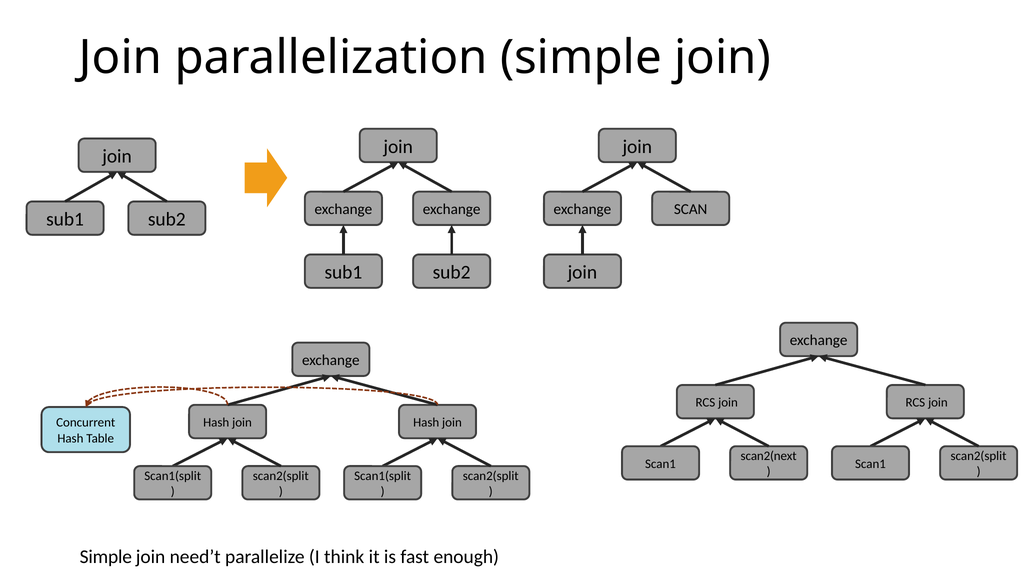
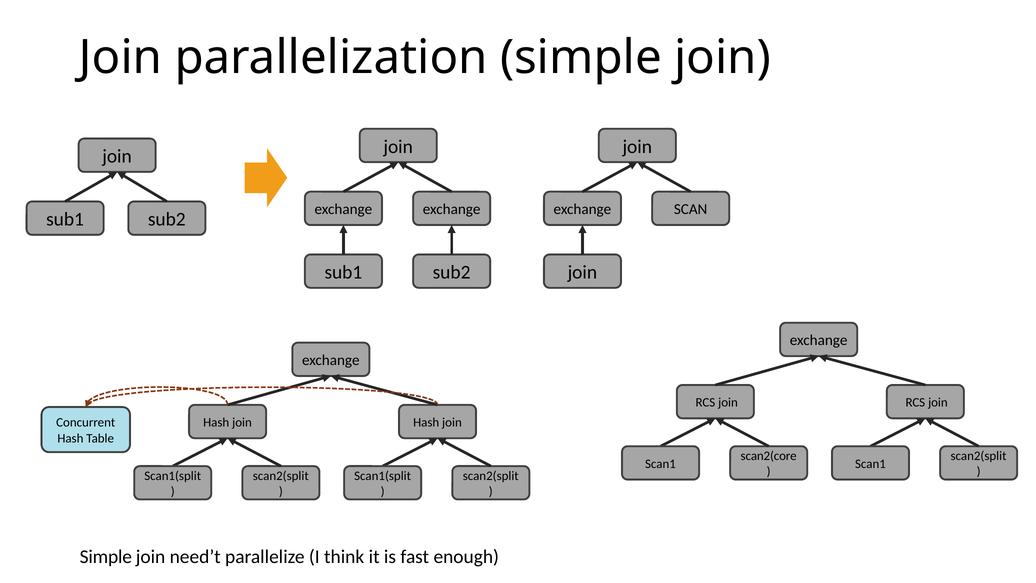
scan2(next: scan2(next -> scan2(core
